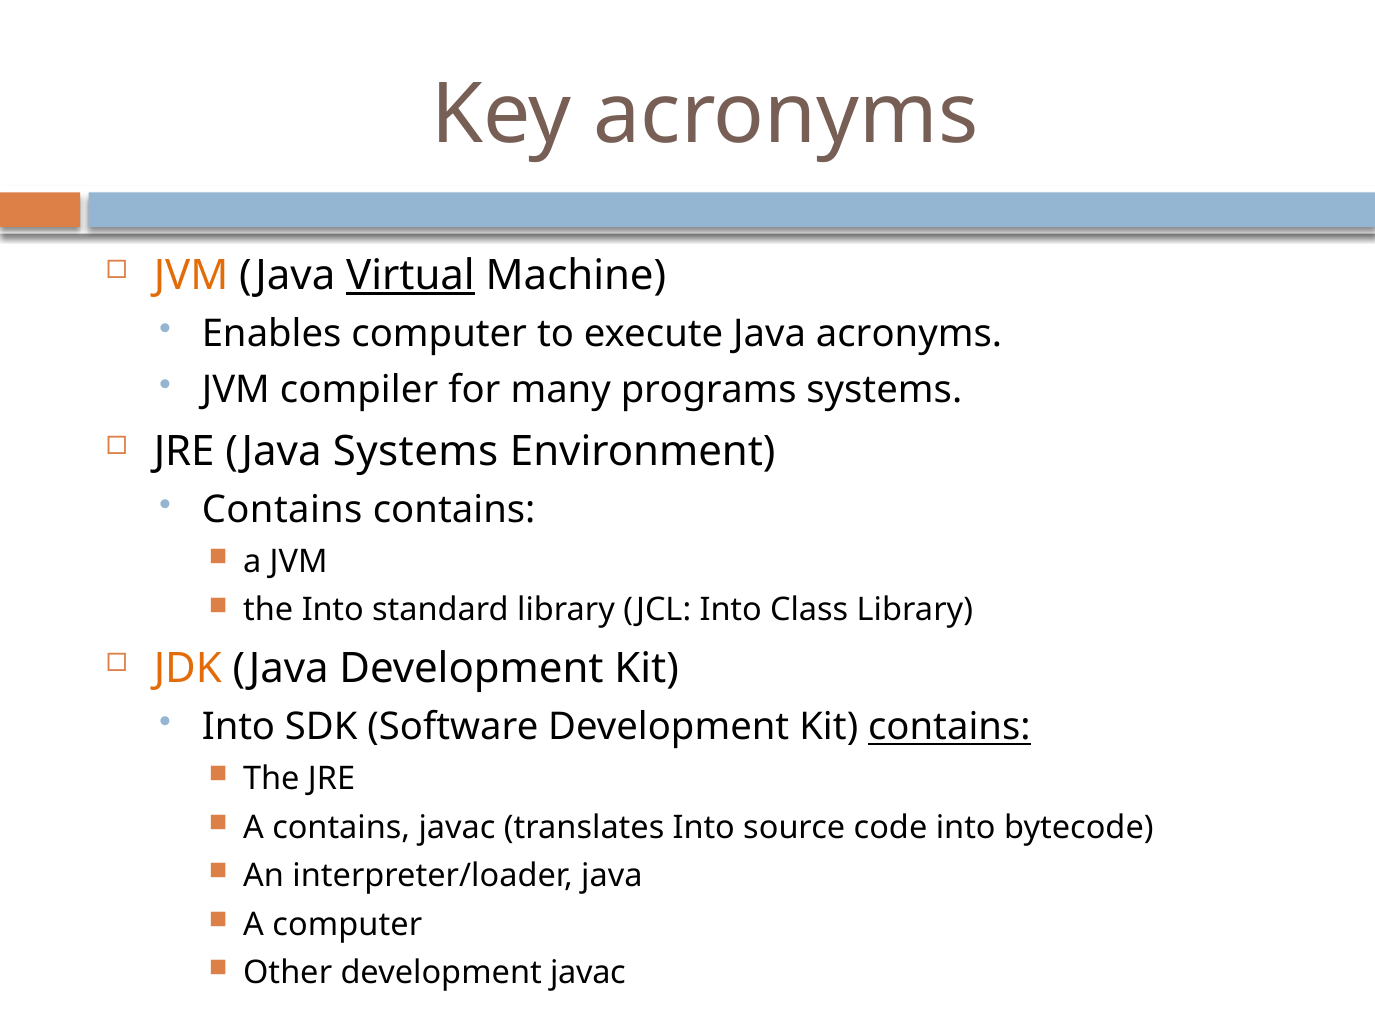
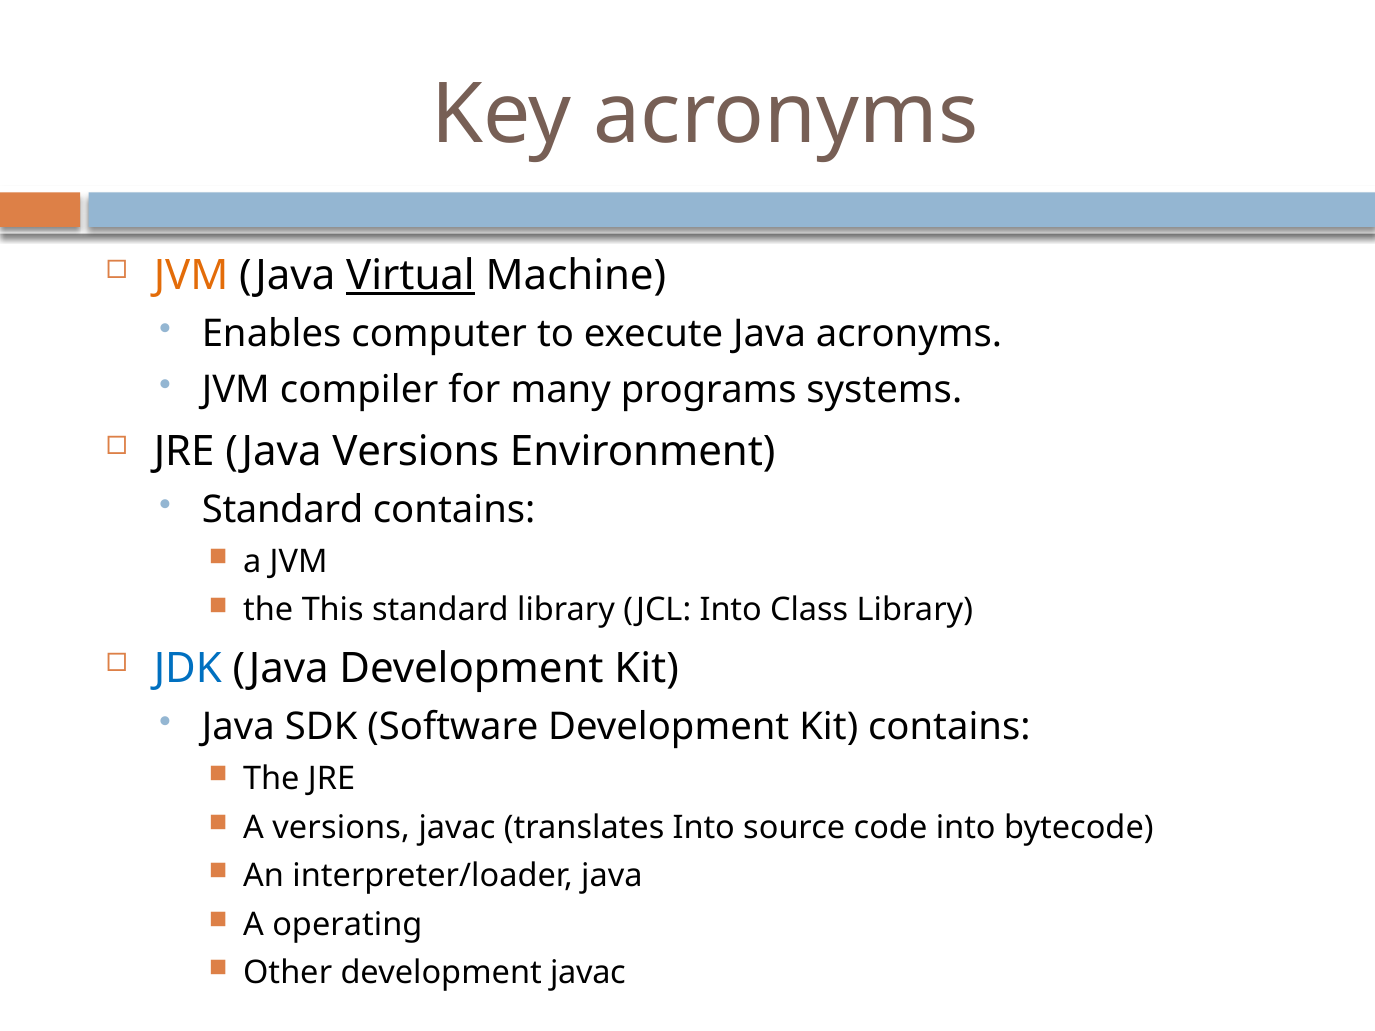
Java Systems: Systems -> Versions
Contains at (282, 510): Contains -> Standard
the Into: Into -> This
JDK colour: orange -> blue
Into at (239, 728): Into -> Java
contains at (949, 728) underline: present -> none
A contains: contains -> versions
A computer: computer -> operating
